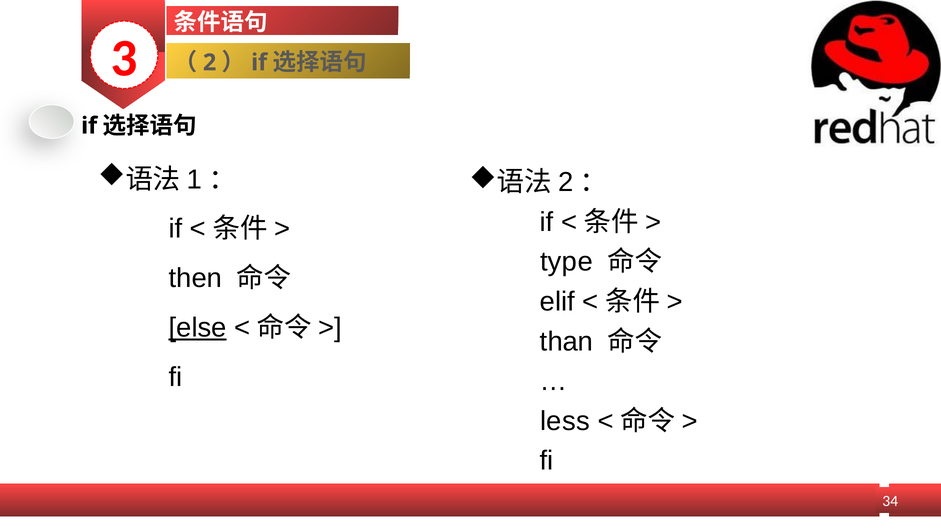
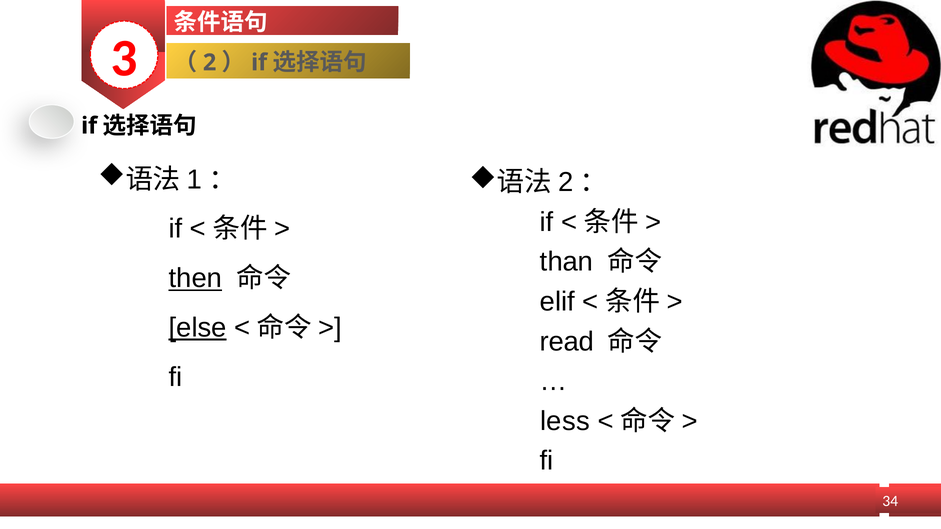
type: type -> than
then underline: none -> present
than: than -> read
